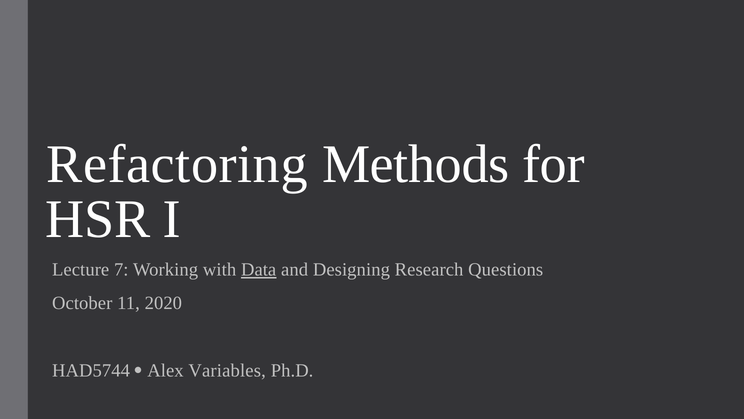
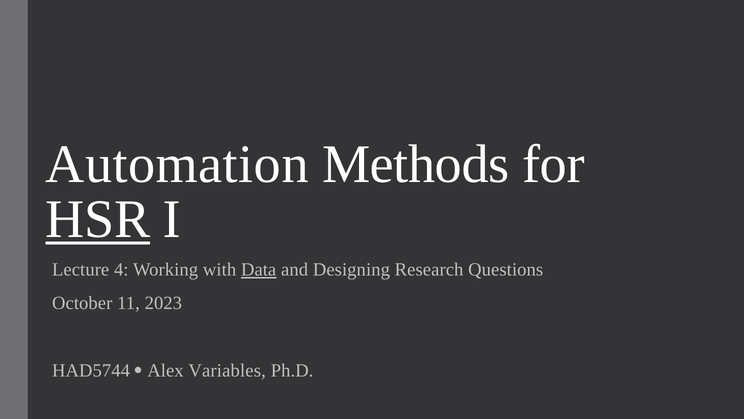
Refactoring: Refactoring -> Automation
HSR underline: none -> present
7: 7 -> 4
2020: 2020 -> 2023
